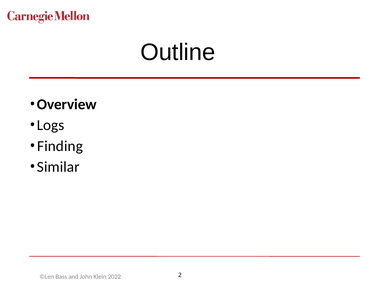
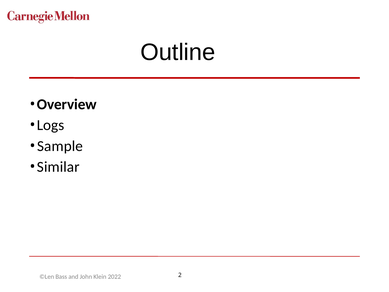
Finding: Finding -> Sample
